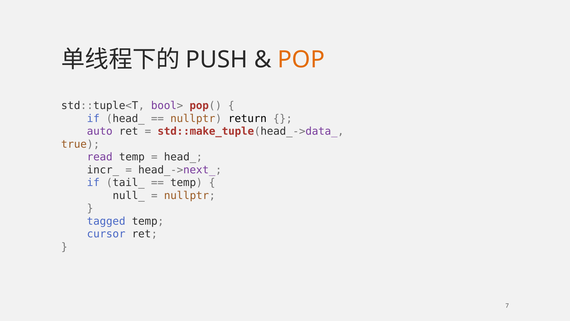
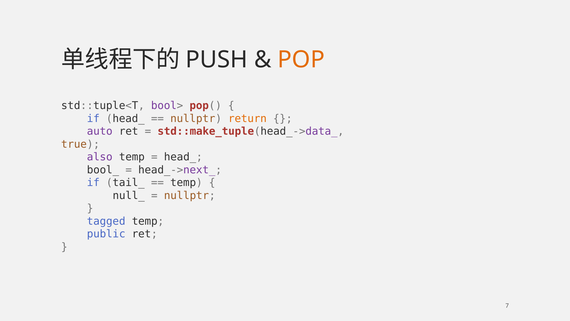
return colour: black -> orange
read: read -> also
incr_: incr_ -> bool_
cursor: cursor -> public
